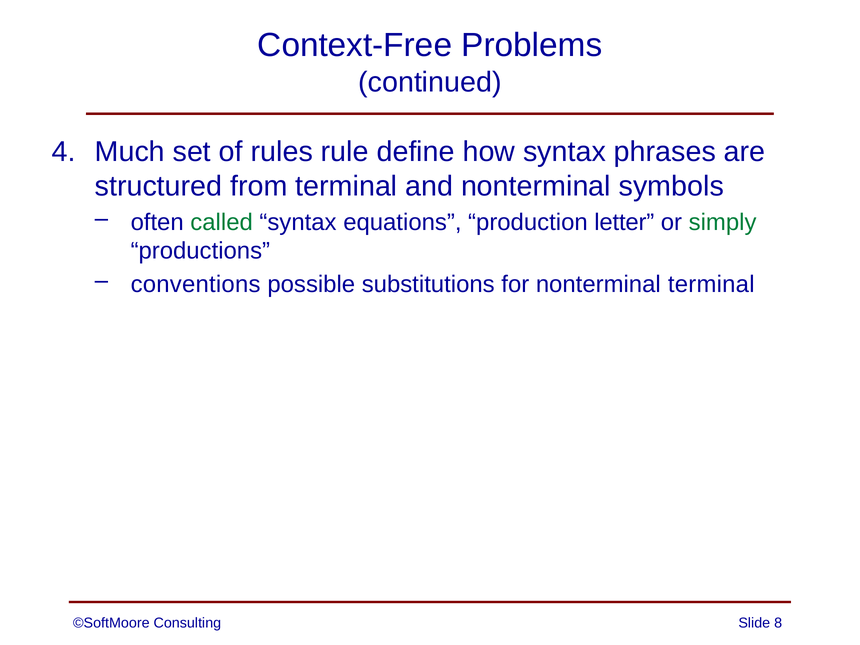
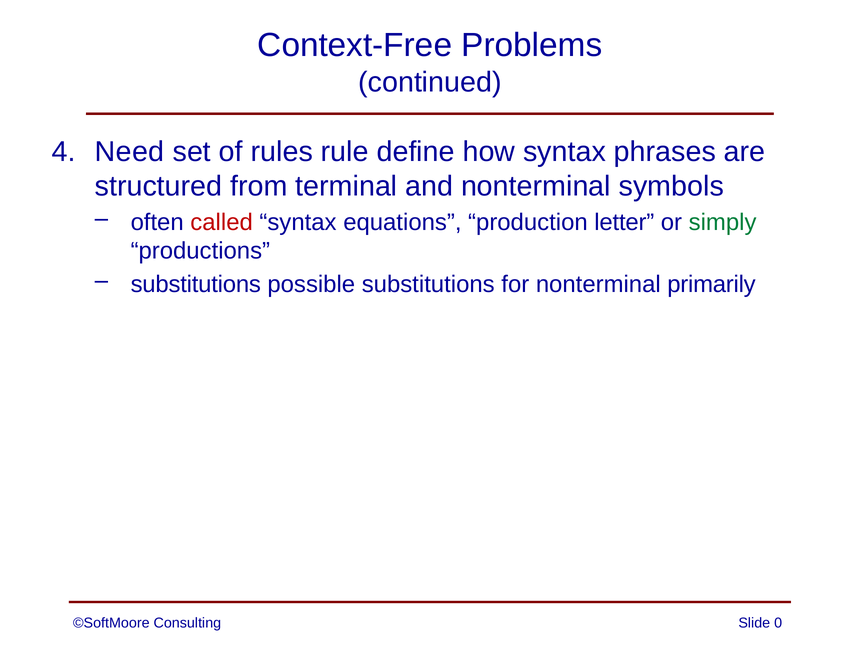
Much: Much -> Need
called colour: green -> red
conventions at (196, 284): conventions -> substitutions
nonterminal terminal: terminal -> primarily
8: 8 -> 0
